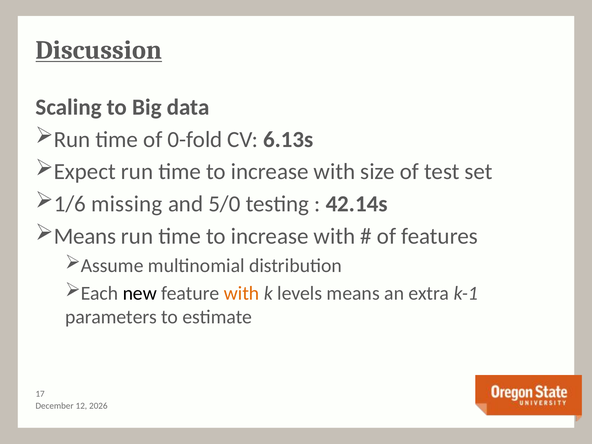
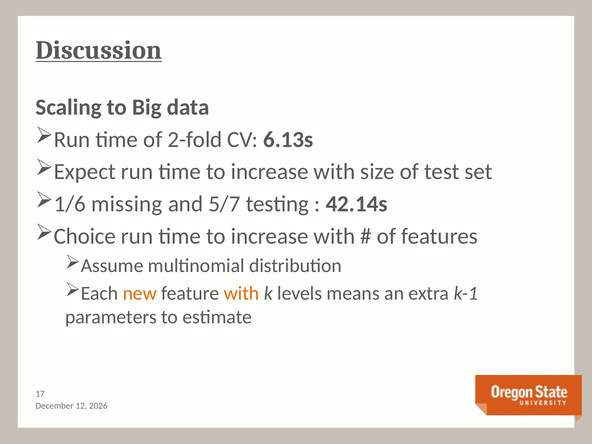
0-fold: 0-fold -> 2-fold
5/0: 5/0 -> 5/7
Means at (85, 236): Means -> Choice
new colour: black -> orange
